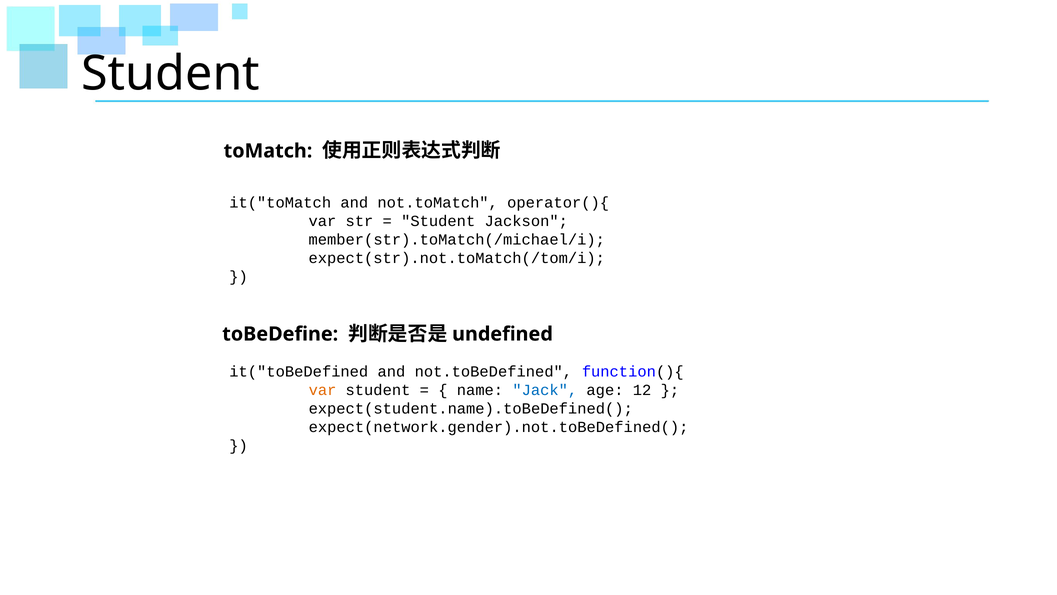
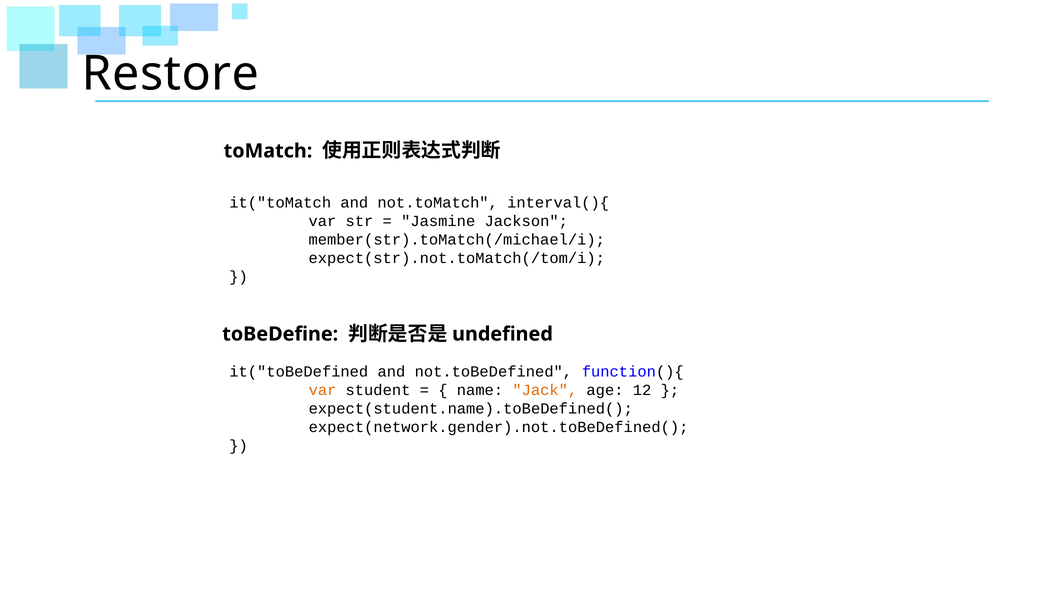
Student at (171, 74): Student -> Restore
operator(){: operator(){ -> interval(){
Student at (438, 221): Student -> Jasmine
Jack colour: blue -> orange
